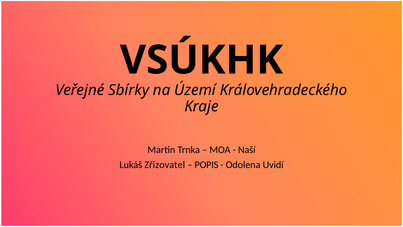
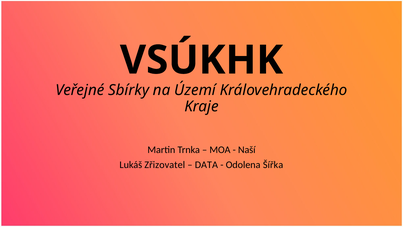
POPIS: POPIS -> DATA
Uvidí: Uvidí -> Šířka
